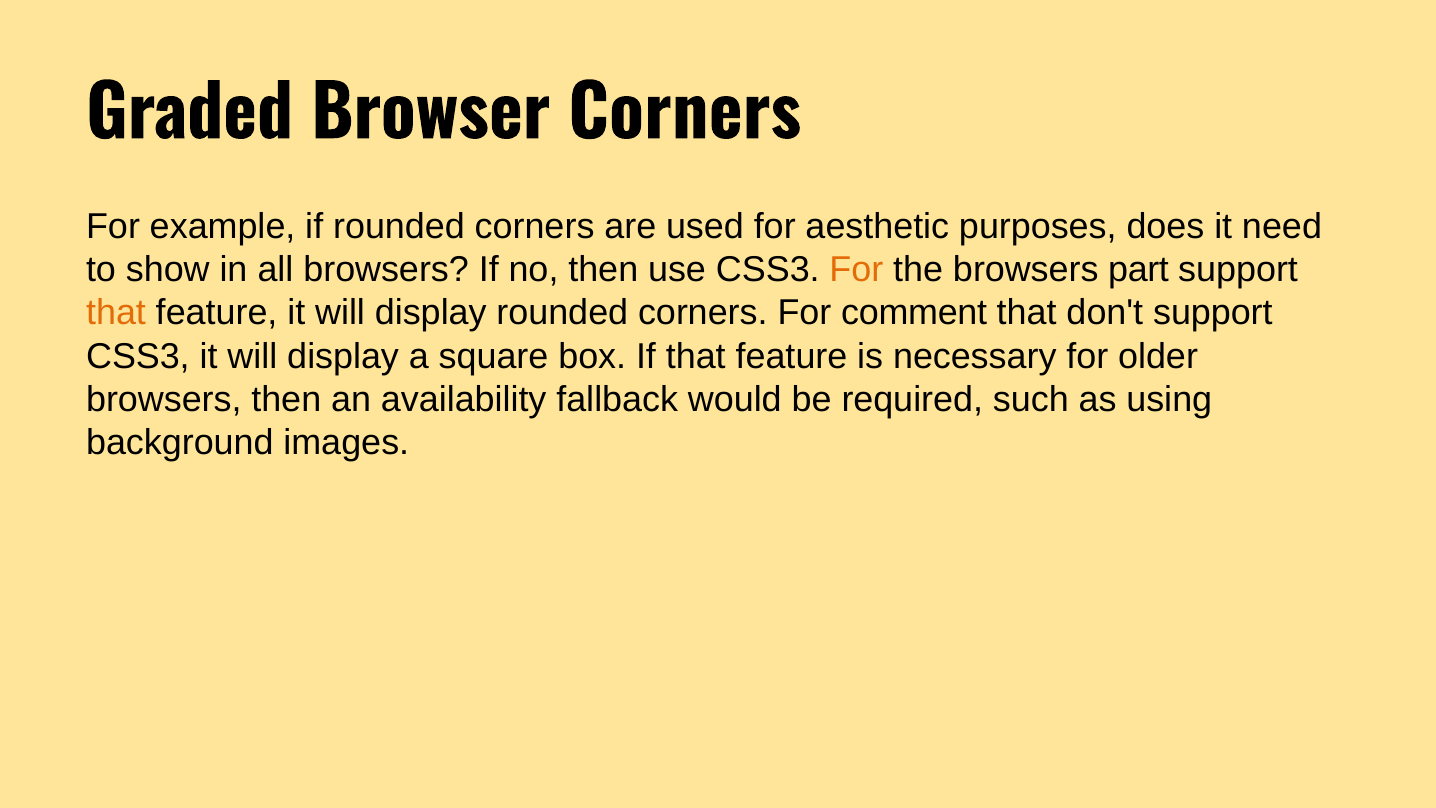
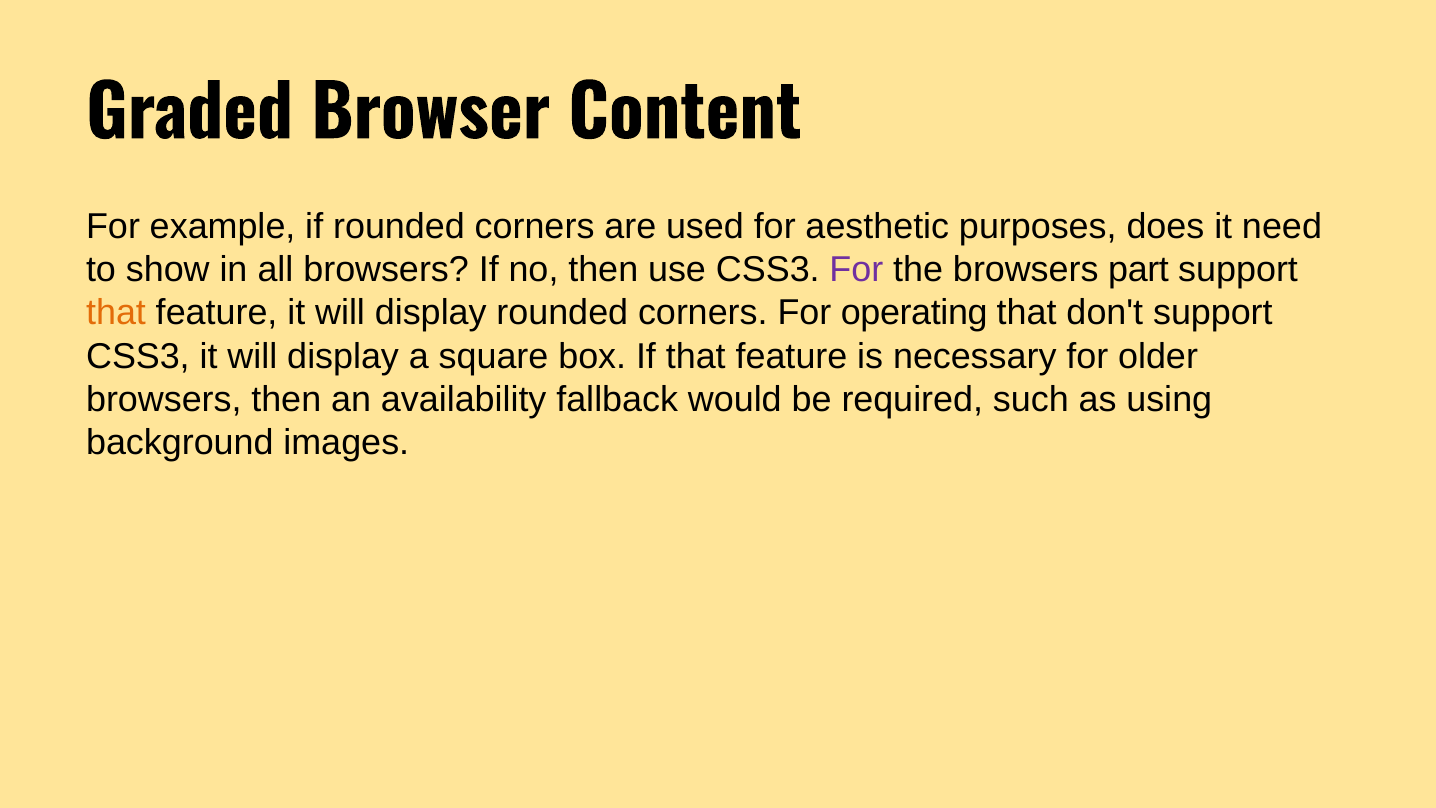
Browser Corners: Corners -> Content
For at (856, 270) colour: orange -> purple
comment: comment -> operating
